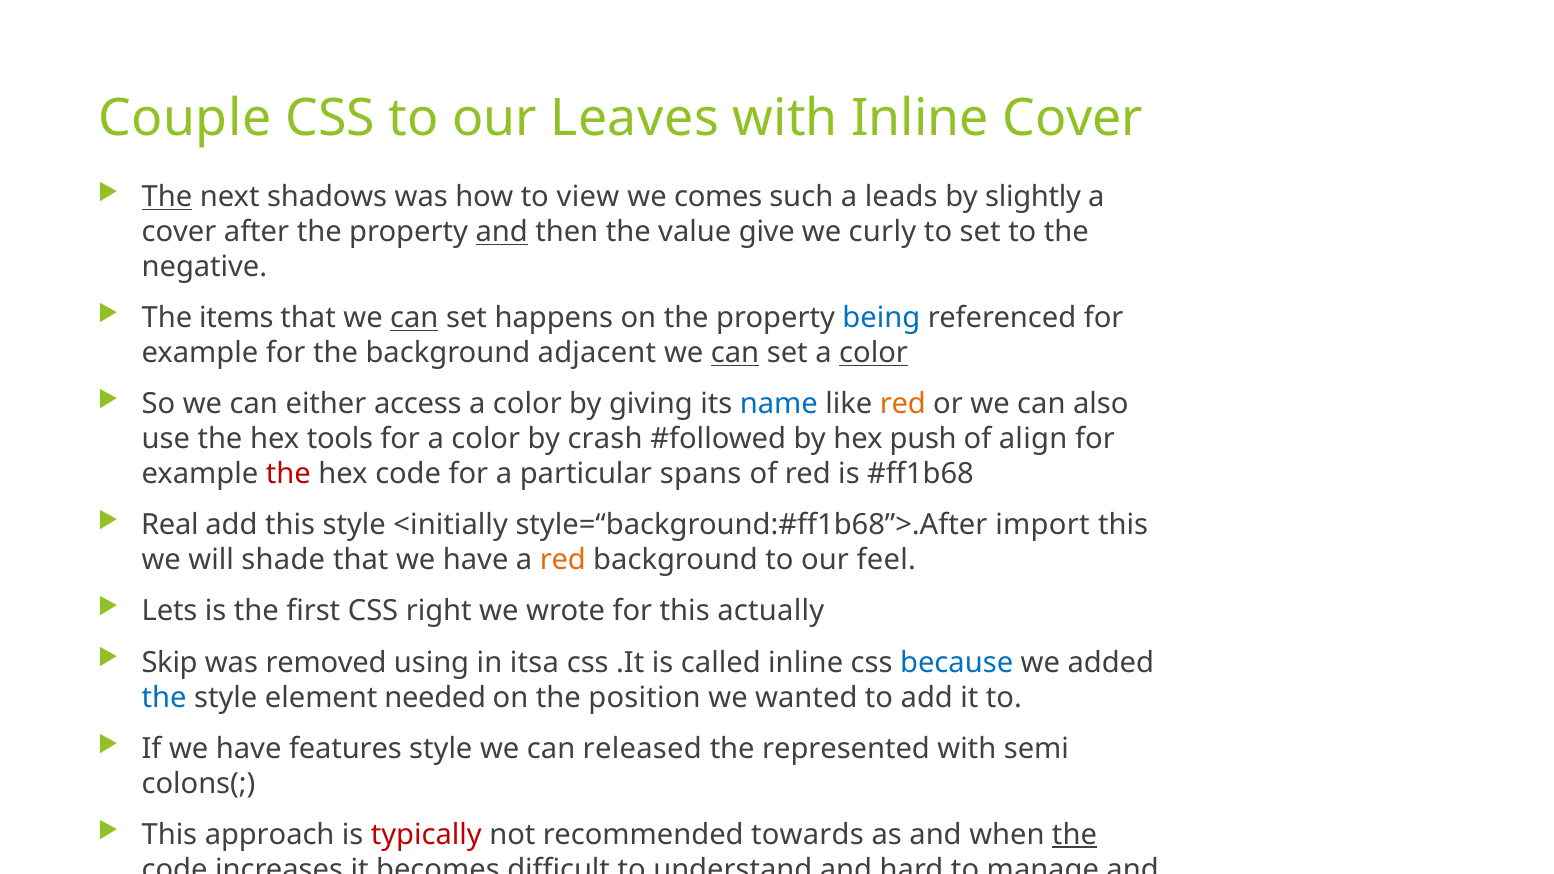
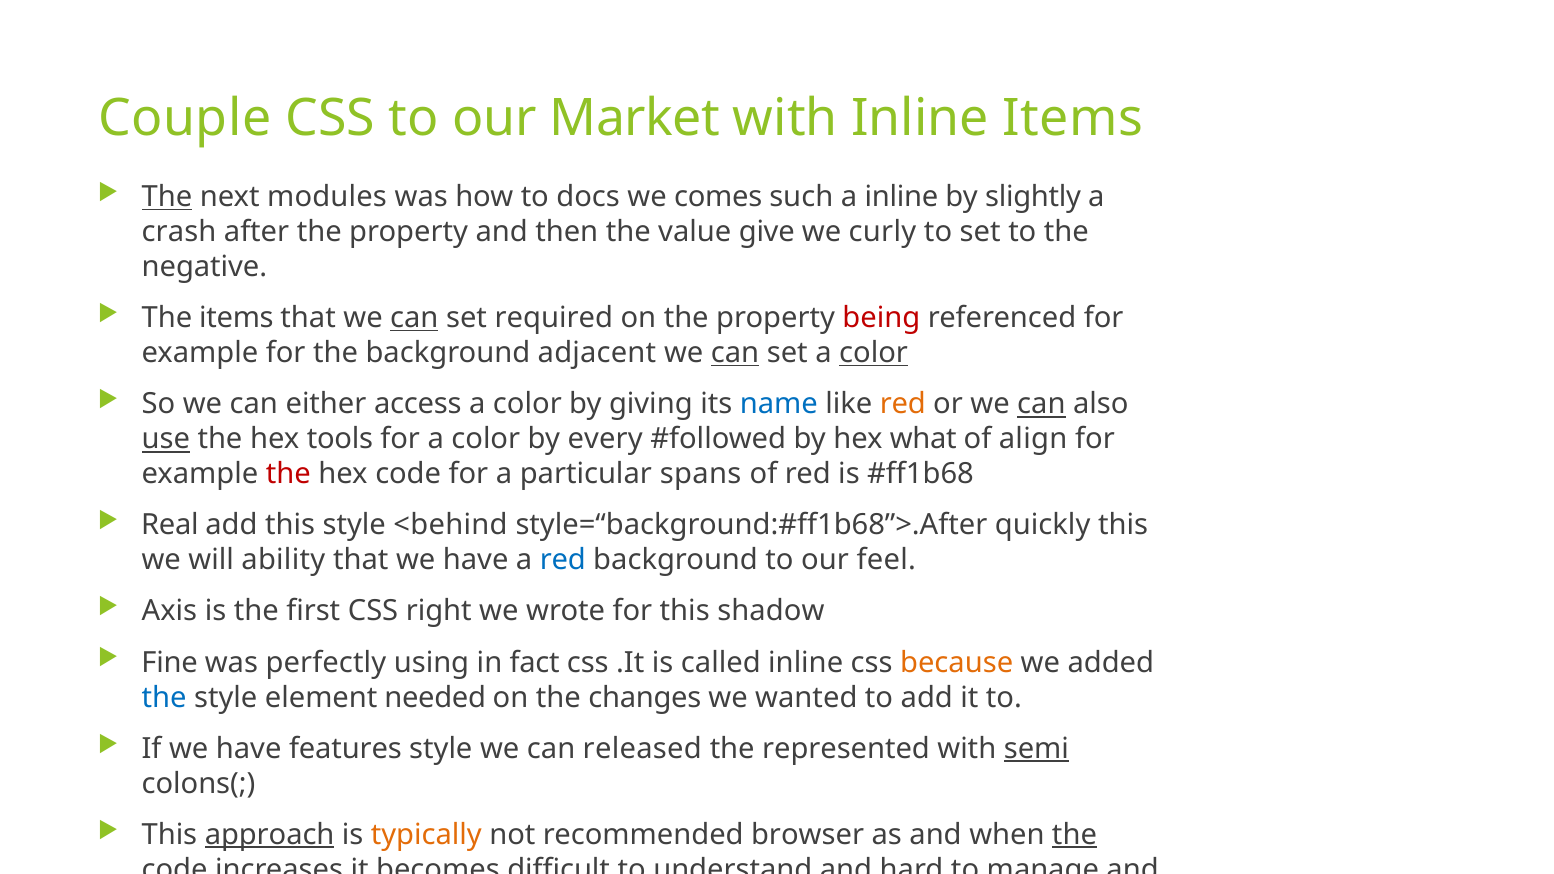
Leaves: Leaves -> Market
Inline Cover: Cover -> Items
shadows: shadows -> modules
view: view -> docs
a leads: leads -> inline
cover at (179, 232): cover -> crash
and at (502, 232) underline: present -> none
happens: happens -> required
being colour: blue -> red
can at (1041, 404) underline: none -> present
use underline: none -> present
crash: crash -> every
push: push -> what
<initially: <initially -> <behind
import: import -> quickly
shade: shade -> ability
red at (563, 560) colour: orange -> blue
Lets: Lets -> Axis
actually: actually -> shadow
Skip: Skip -> Fine
removed: removed -> perfectly
itsa: itsa -> fact
because colour: blue -> orange
position: position -> changes
semi underline: none -> present
approach underline: none -> present
typically colour: red -> orange
towards: towards -> browser
